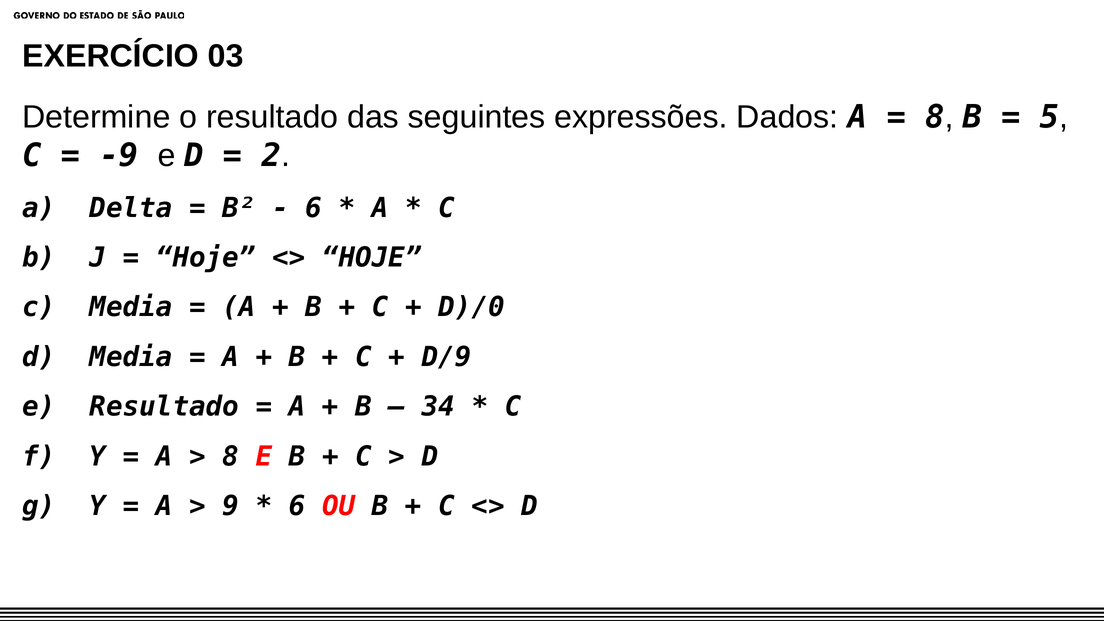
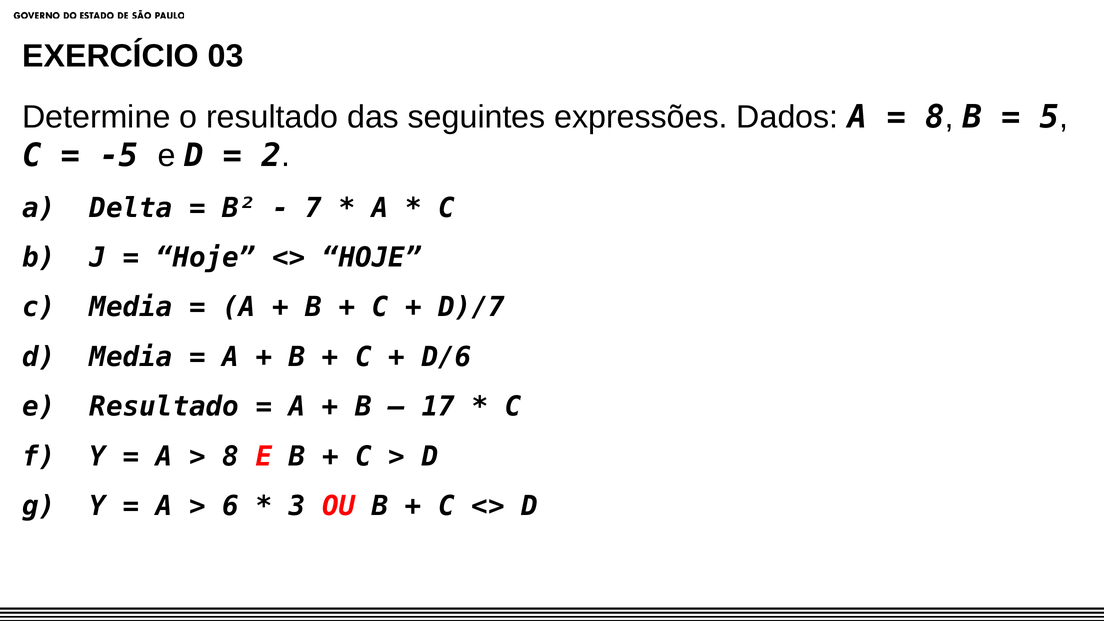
-9: -9 -> -5
6 at (314, 208): 6 -> 7
D)/0: D)/0 -> D)/7
D/9: D/9 -> D/6
34: 34 -> 17
9: 9 -> 6
6 at (297, 506): 6 -> 3
